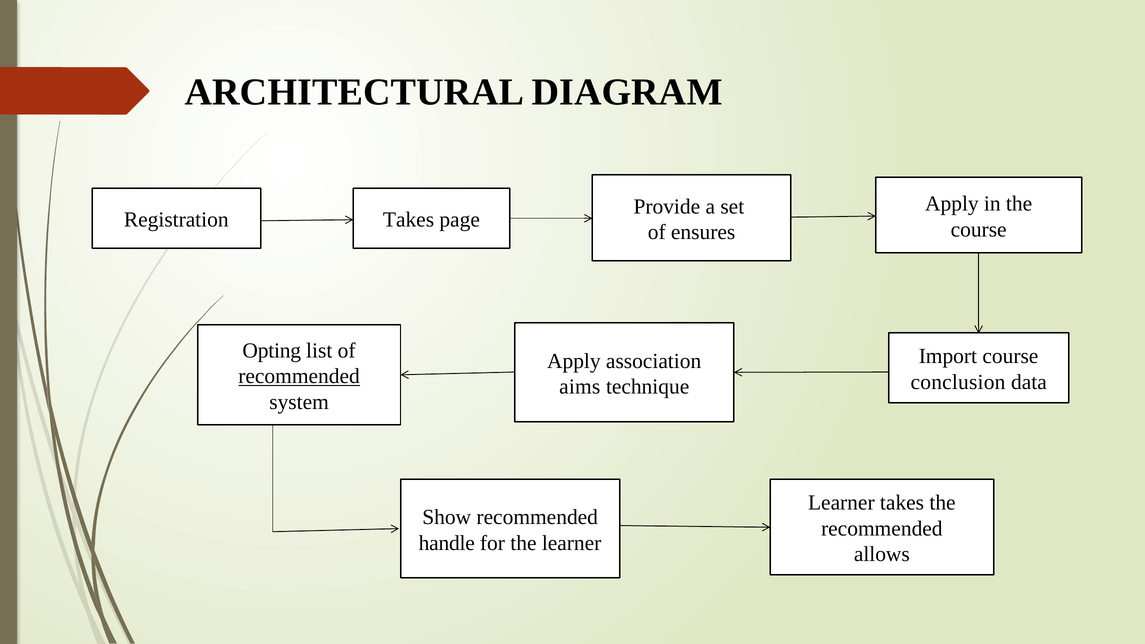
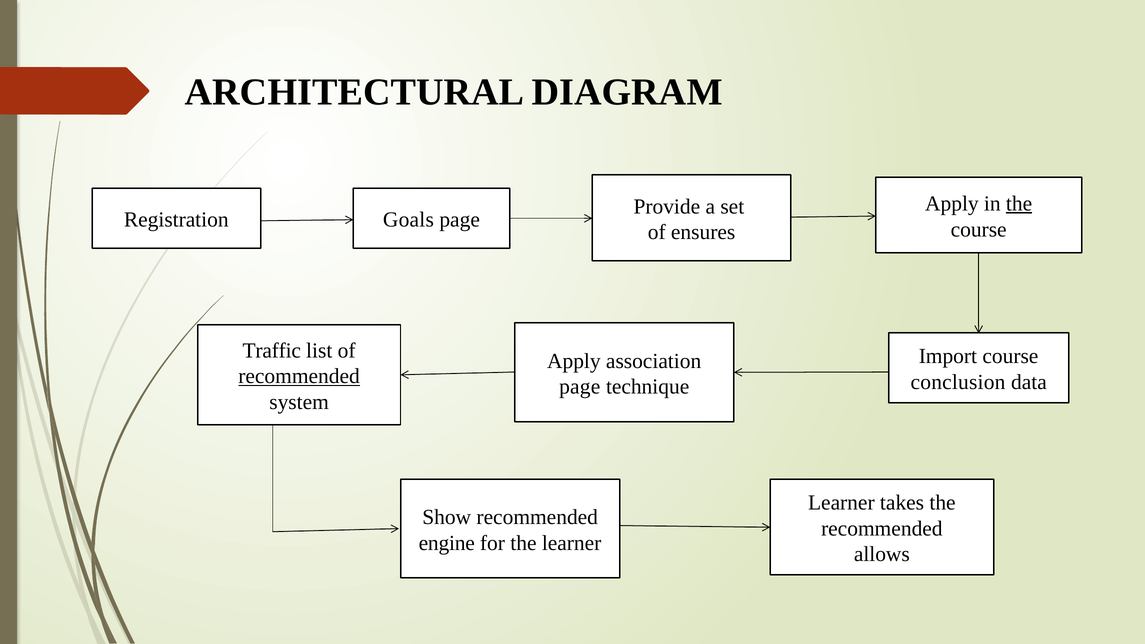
the at (1019, 204) underline: none -> present
Registration Takes: Takes -> Goals
Opting: Opting -> Traffic
aims at (580, 387): aims -> page
handle: handle -> engine
